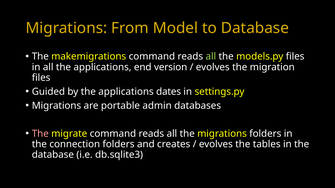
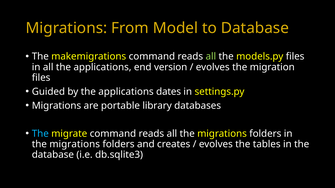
admin: admin -> library
The at (40, 134) colour: pink -> light blue
connection at (75, 144): connection -> migrations
